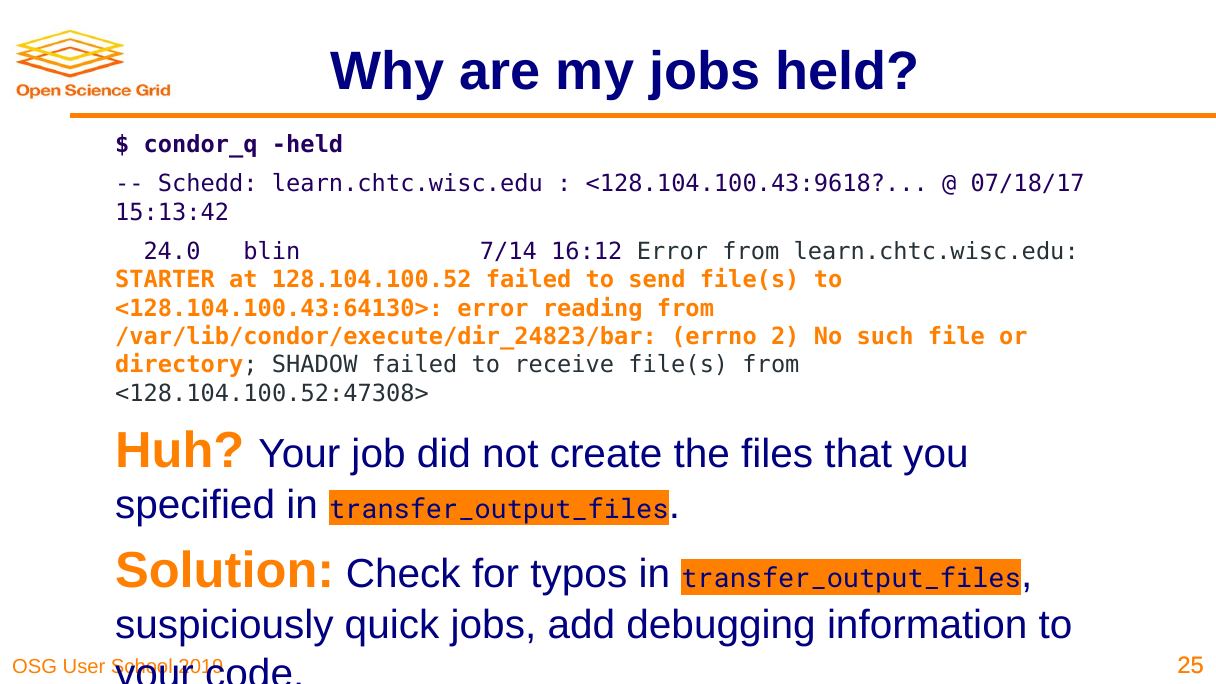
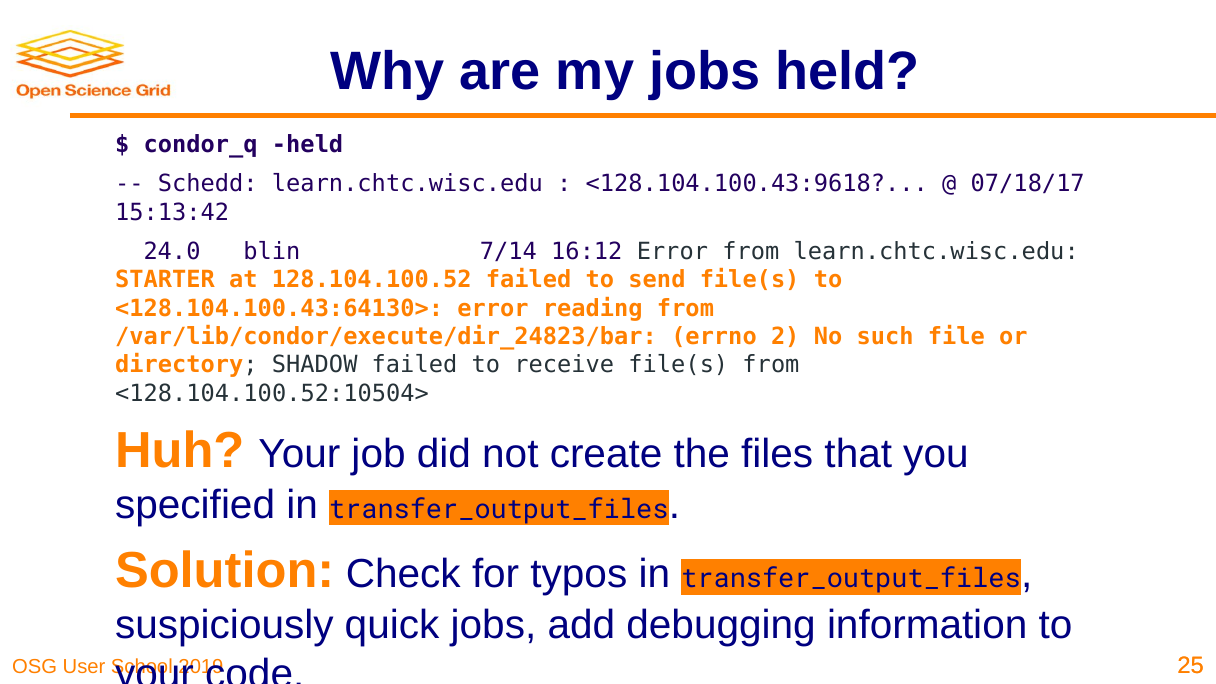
<128.104.100.52:47308>: <128.104.100.52:47308> -> <128.104.100.52:10504>
